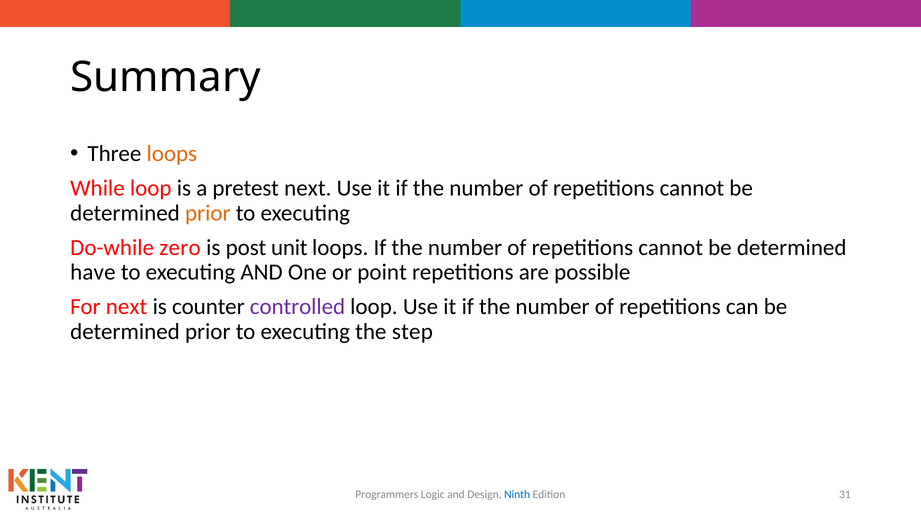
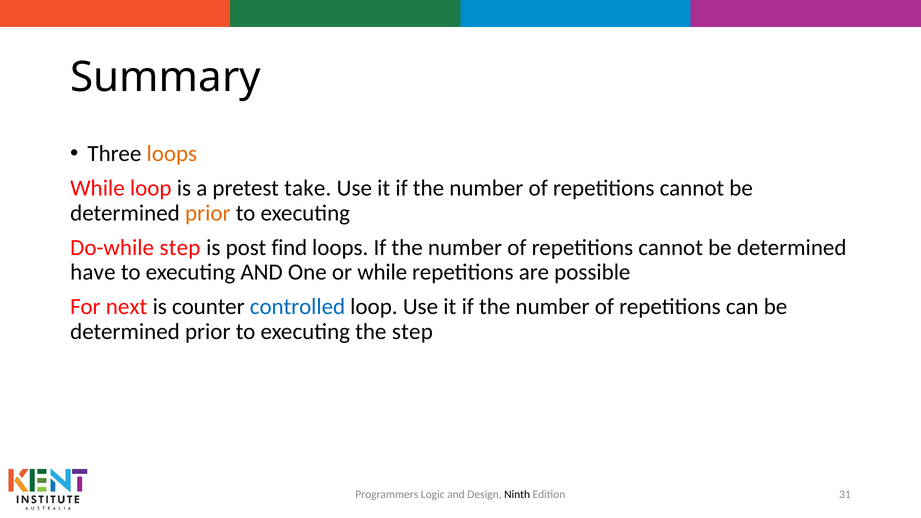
pretest next: next -> take
Do-while zero: zero -> step
unit: unit -> find
or point: point -> while
controlled colour: purple -> blue
Ninth colour: blue -> black
